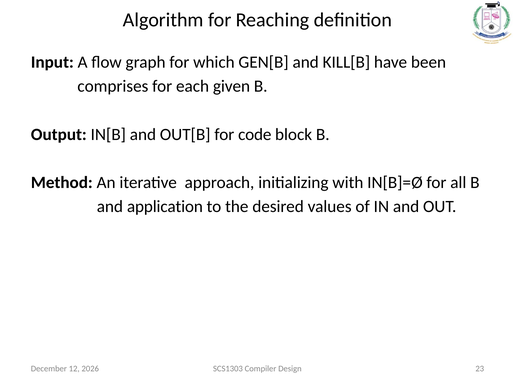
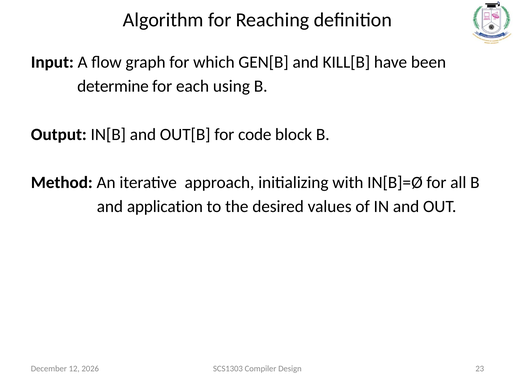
comprises: comprises -> determine
given: given -> using
